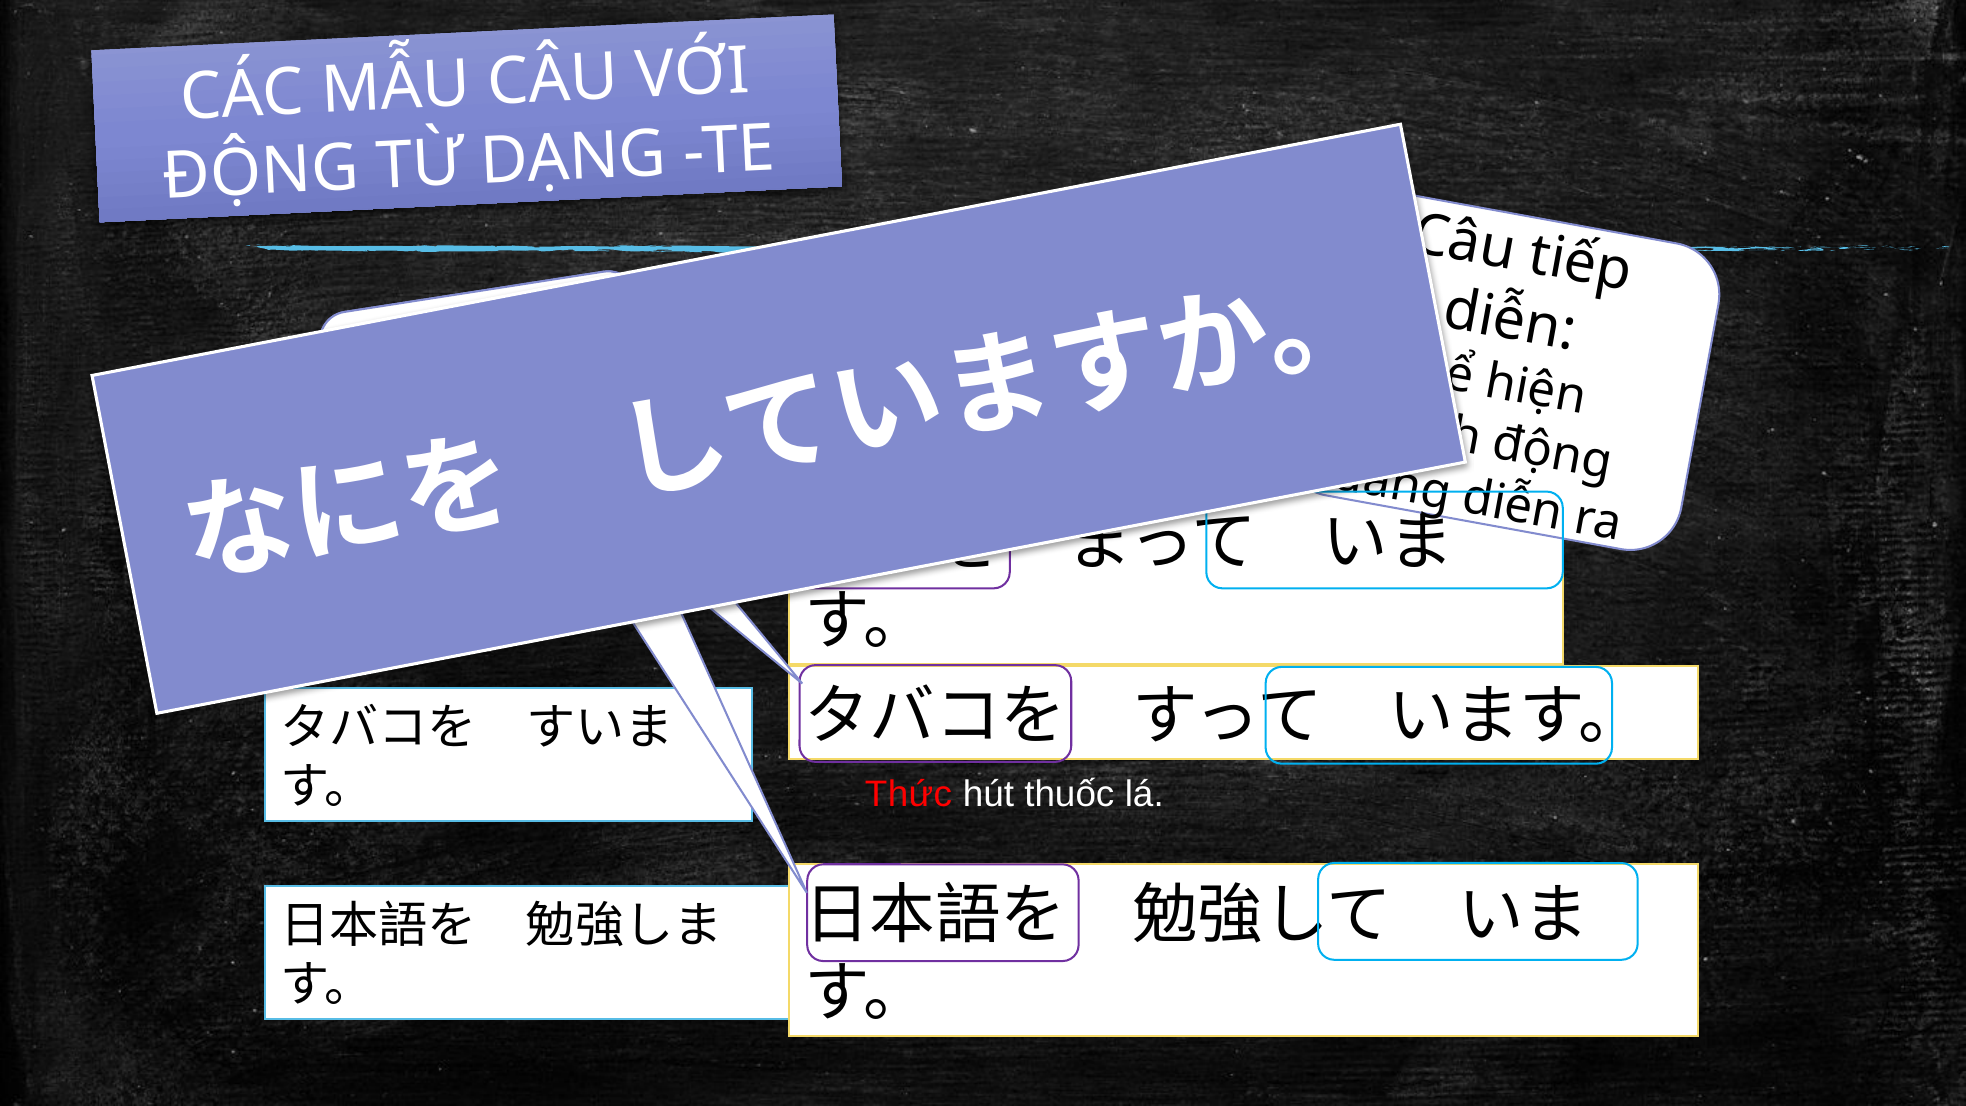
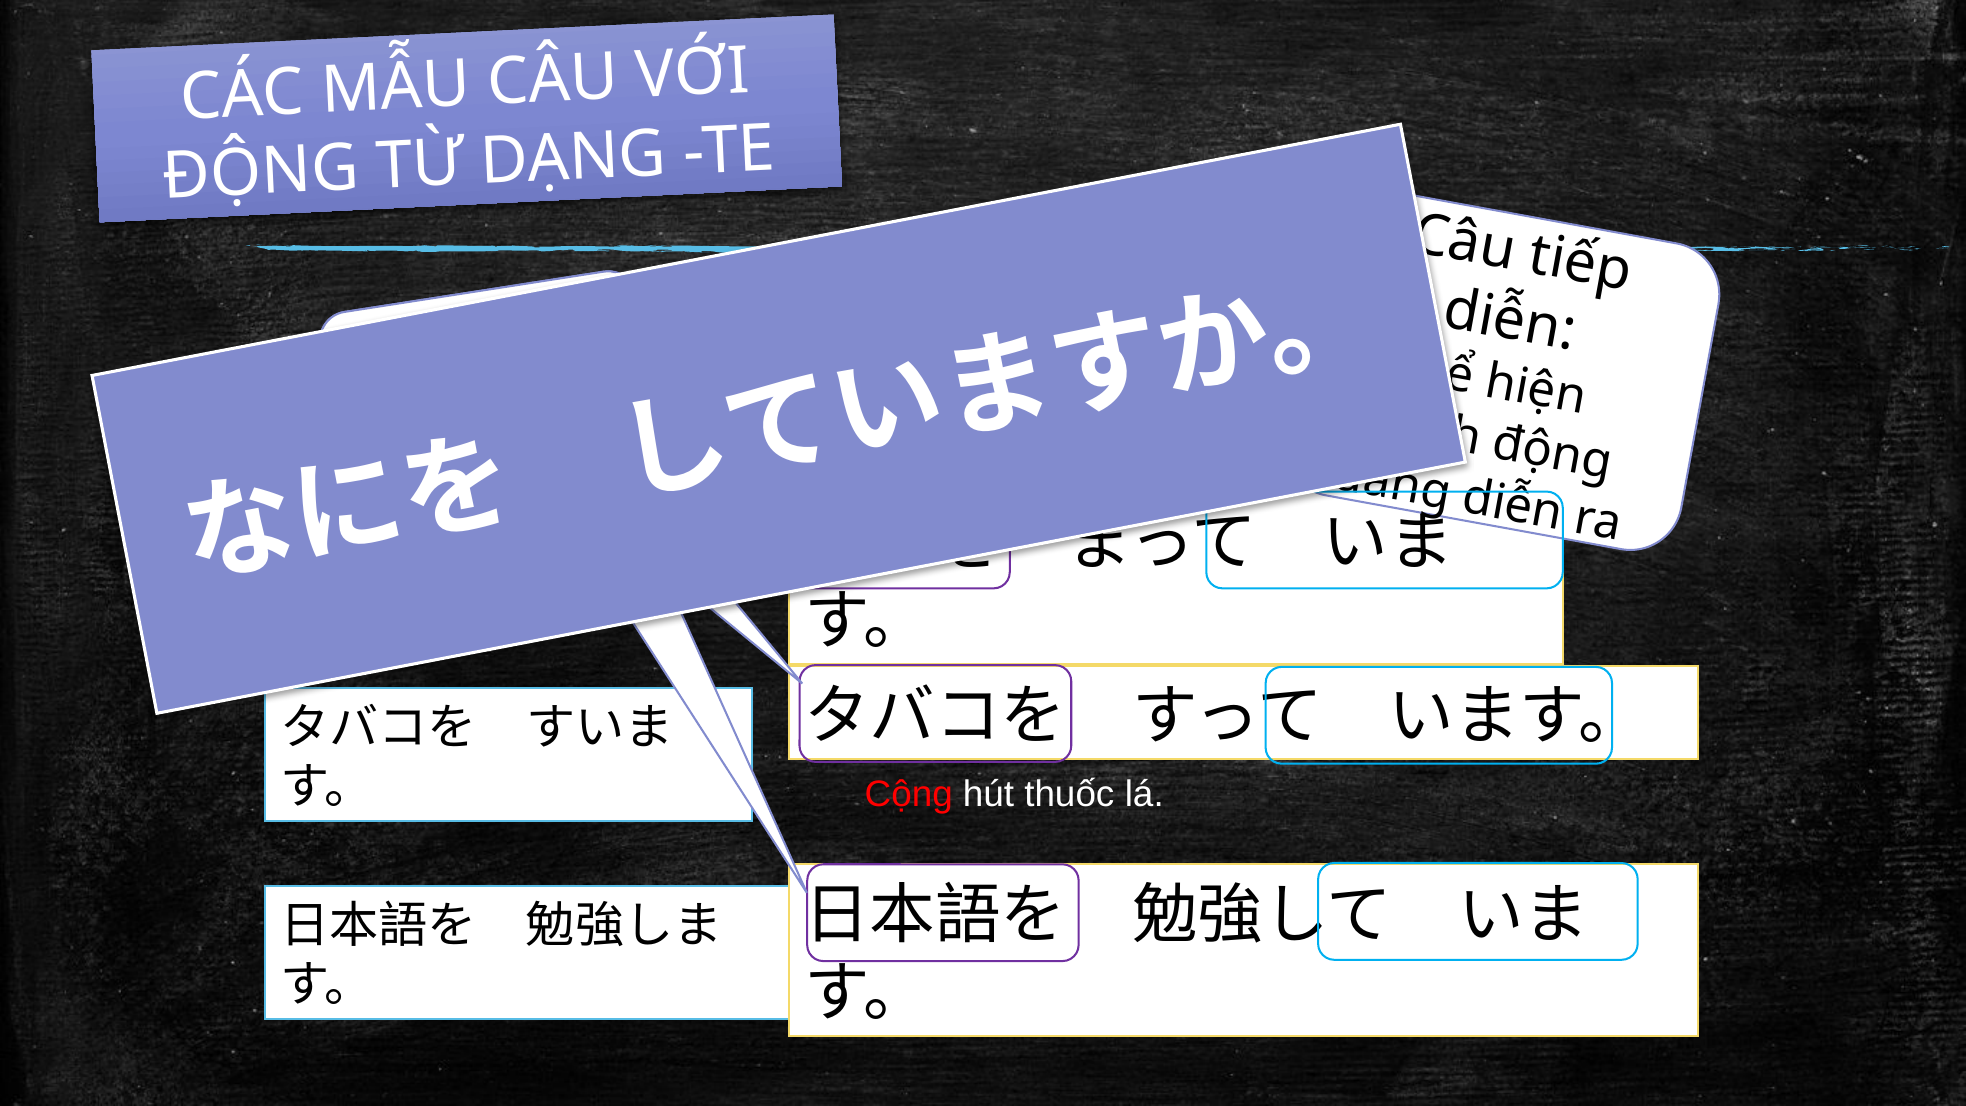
Thức: Thức -> Cộng
